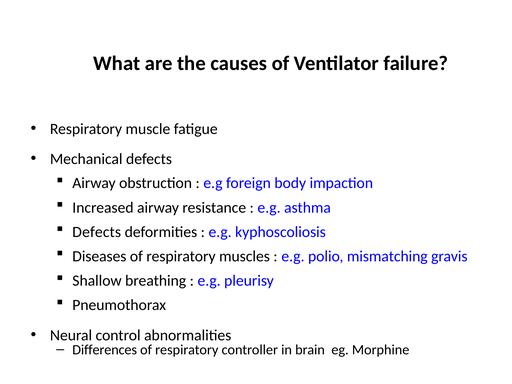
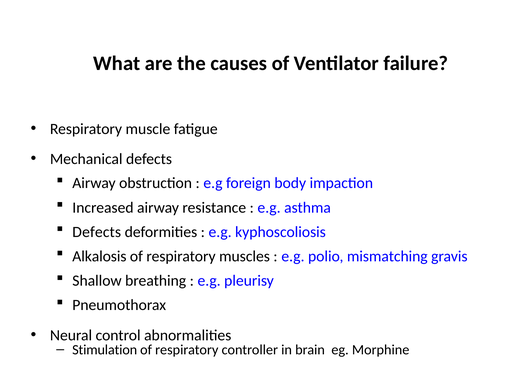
Diseases: Diseases -> Alkalosis
Differences: Differences -> Stimulation
